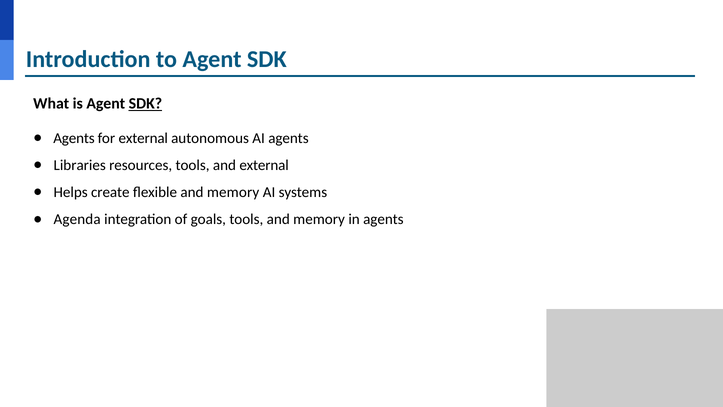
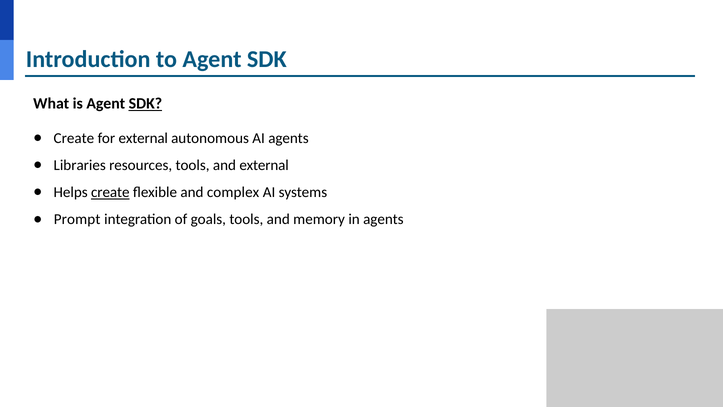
Agents at (74, 138): Agents -> Create
create at (110, 192) underline: none -> present
flexible and memory: memory -> complex
Agenda: Agenda -> Prompt
